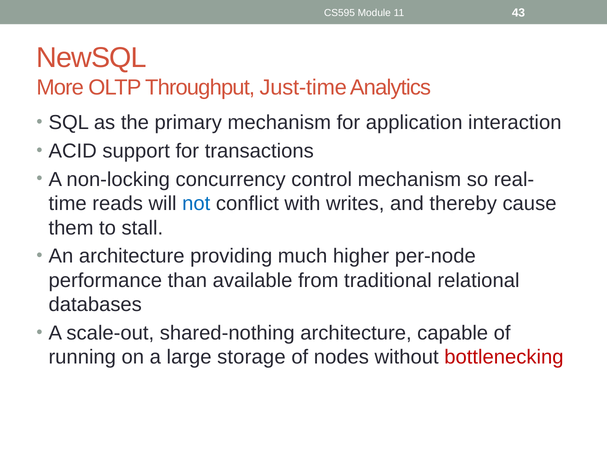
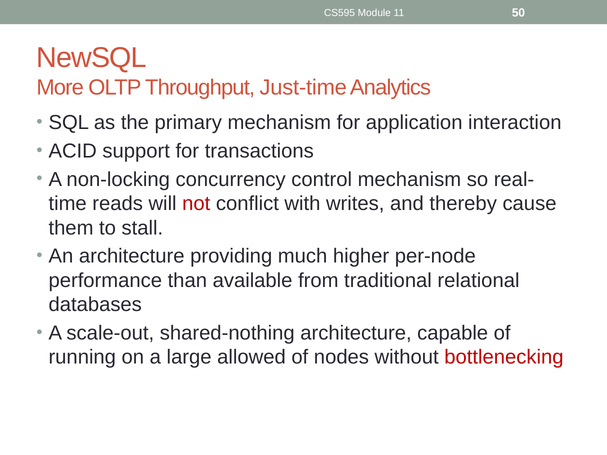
43: 43 -> 50
not colour: blue -> red
storage: storage -> allowed
